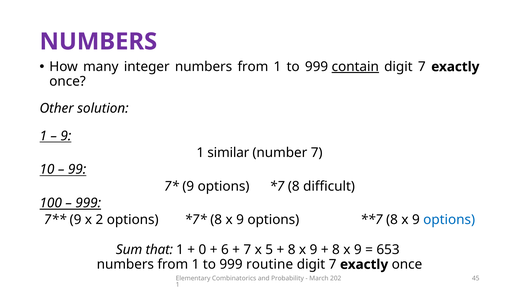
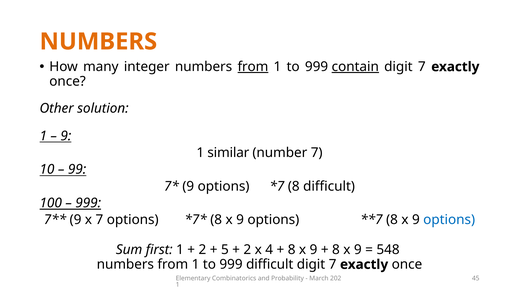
NUMBERS at (98, 42) colour: purple -> orange
from at (253, 67) underline: none -> present
x 2: 2 -> 7
that: that -> first
0 at (202, 250): 0 -> 2
6: 6 -> 5
7 at (247, 250): 7 -> 2
5: 5 -> 4
653: 653 -> 548
999 routine: routine -> difficult
